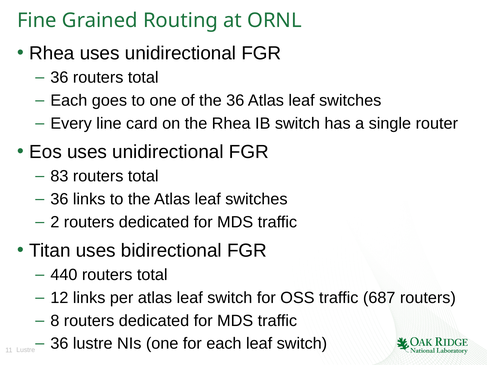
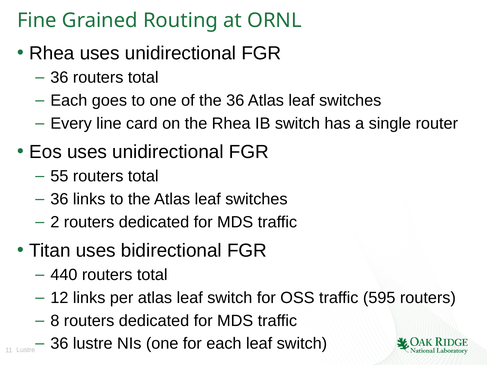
83: 83 -> 55
687: 687 -> 595
